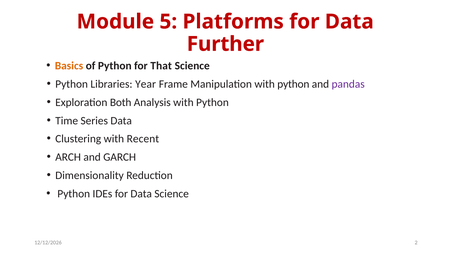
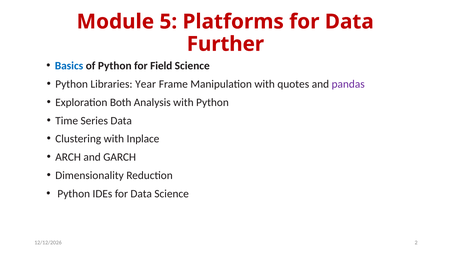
Basics colour: orange -> blue
That: That -> Field
Manipulation with python: python -> quotes
Recent: Recent -> Inplace
